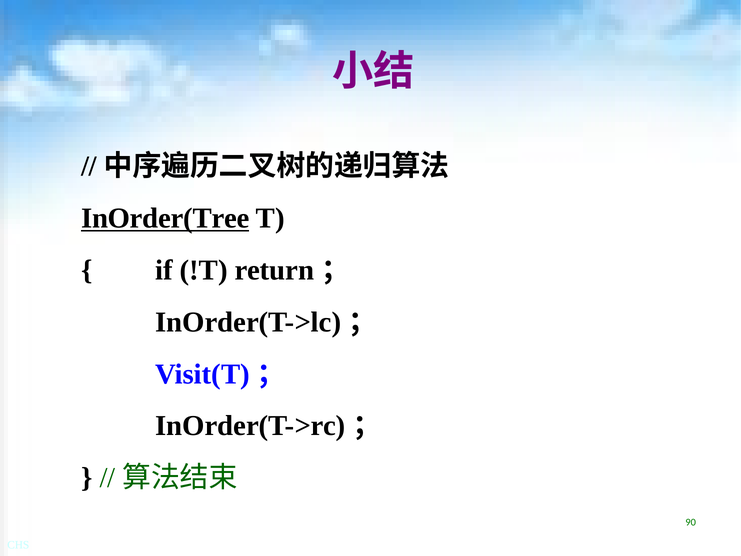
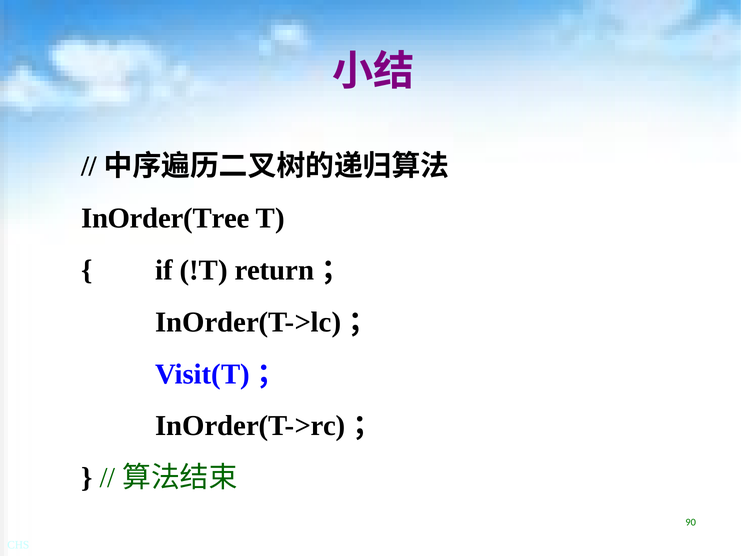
InOrder(Tree underline: present -> none
